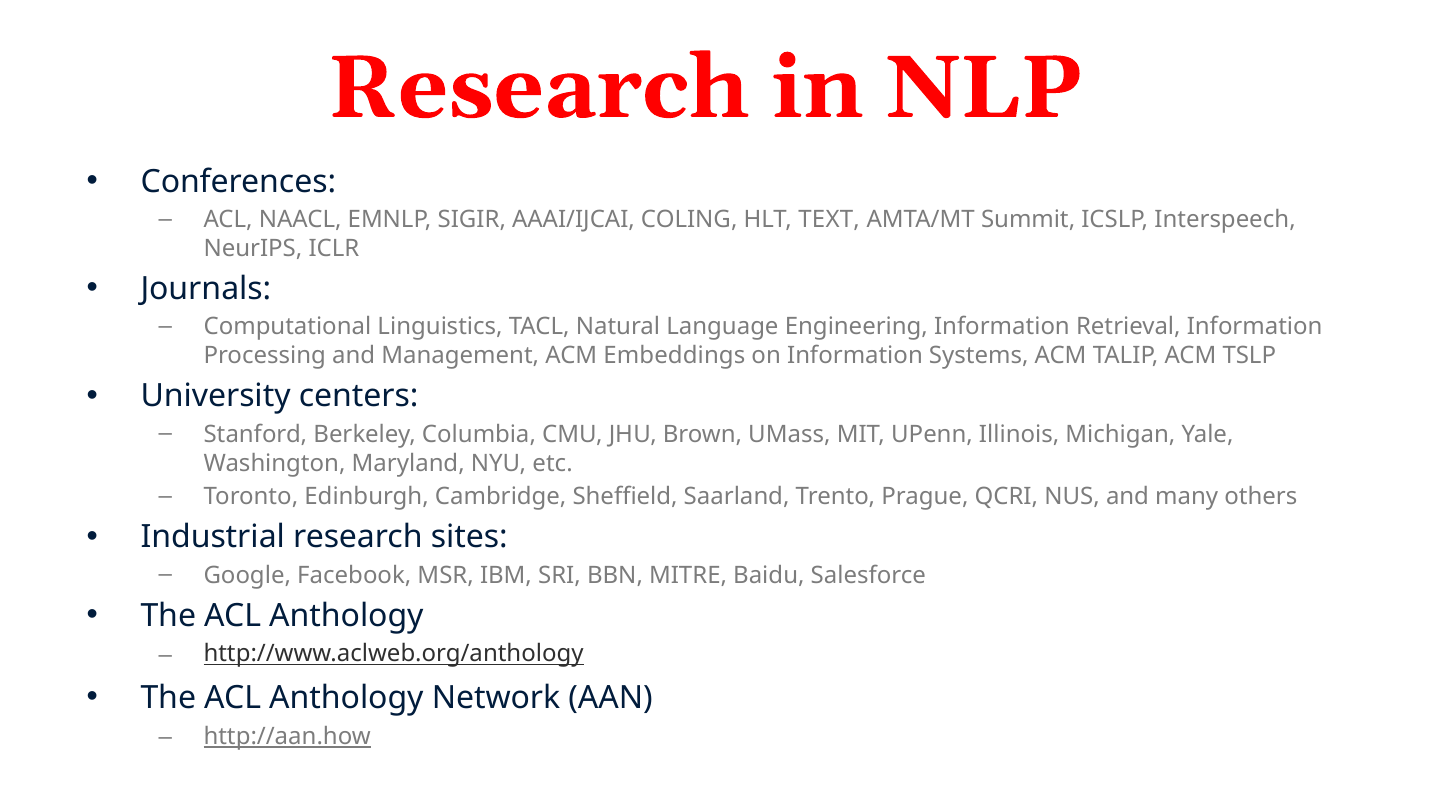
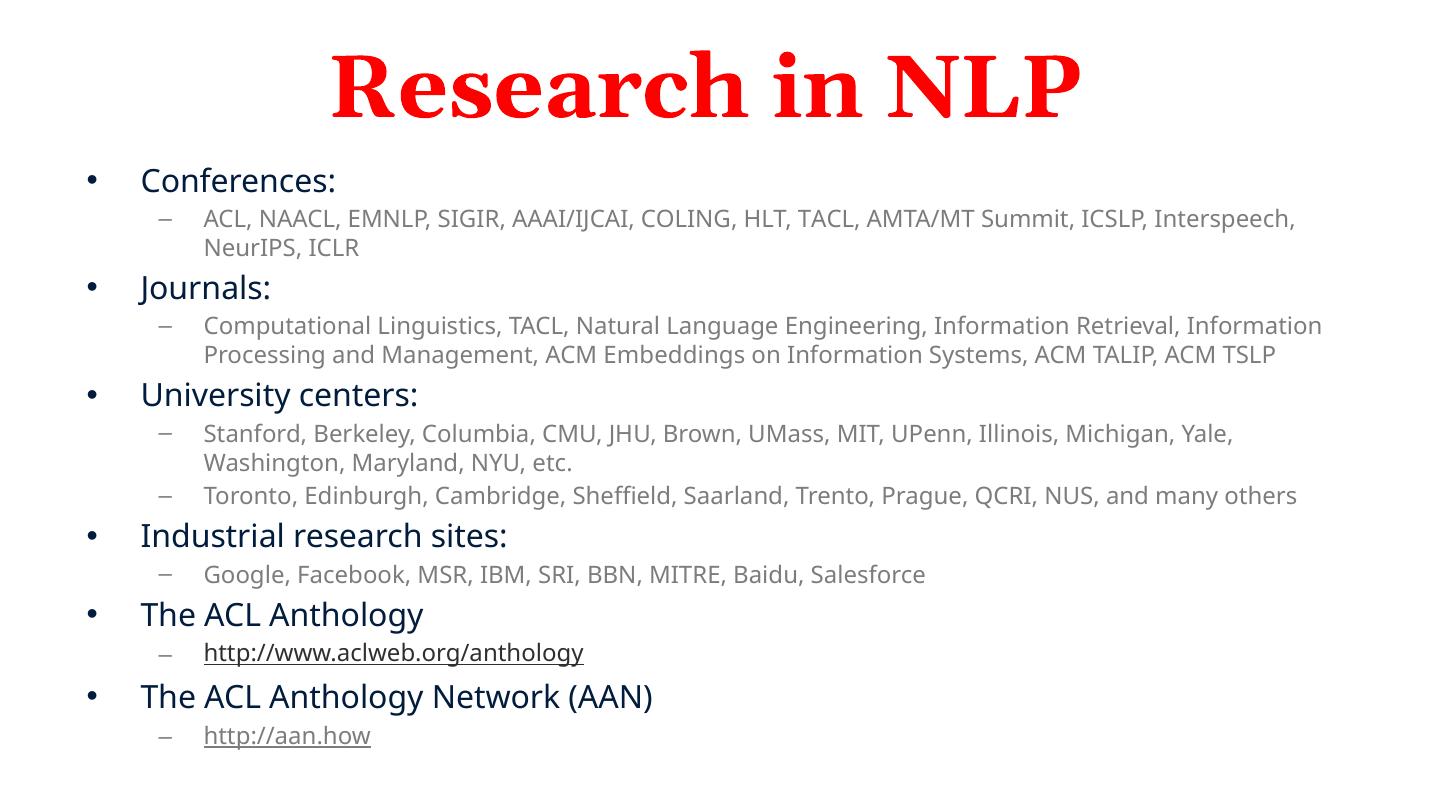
HLT TEXT: TEXT -> TACL
